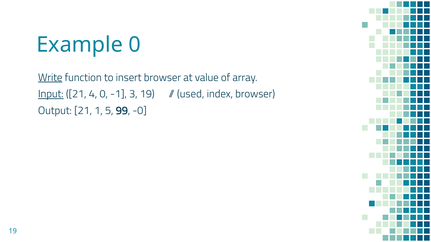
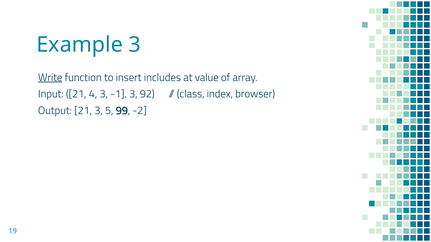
Example 0: 0 -> 3
insert browser: browser -> includes
Input underline: present -> none
4 0: 0 -> 3
3 19: 19 -> 92
used: used -> class
21 1: 1 -> 3
-0: -0 -> -2
